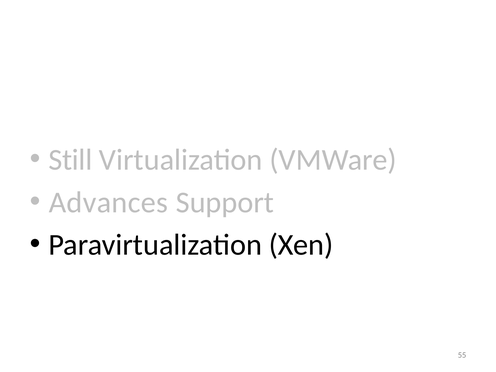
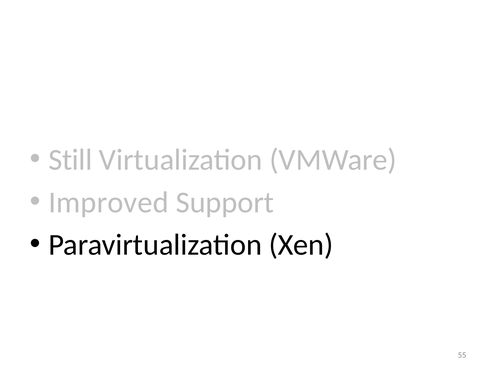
Advances: Advances -> Improved
